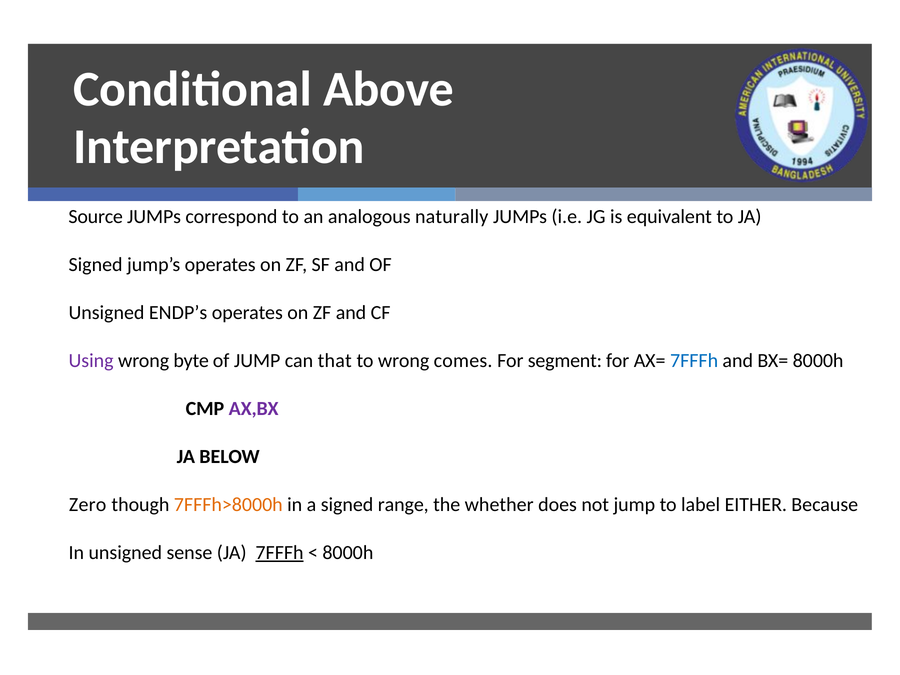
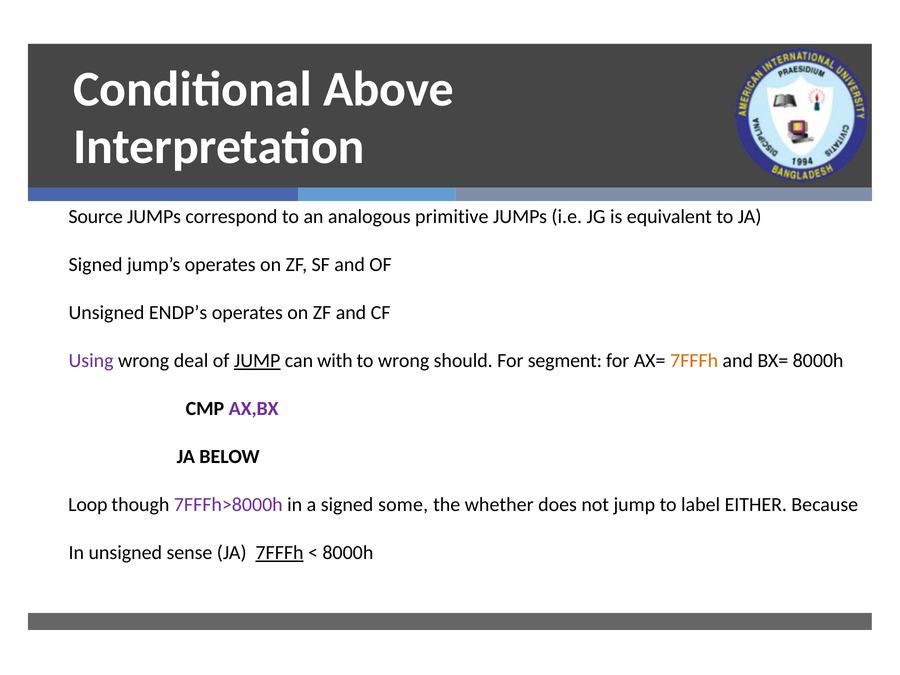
naturally: naturally -> primitive
byte: byte -> deal
JUMP at (257, 361) underline: none -> present
that: that -> with
comes: comes -> should
7FFFh at (694, 361) colour: blue -> orange
Zero: Zero -> Loop
7FFFh>8000h colour: orange -> purple
range: range -> some
